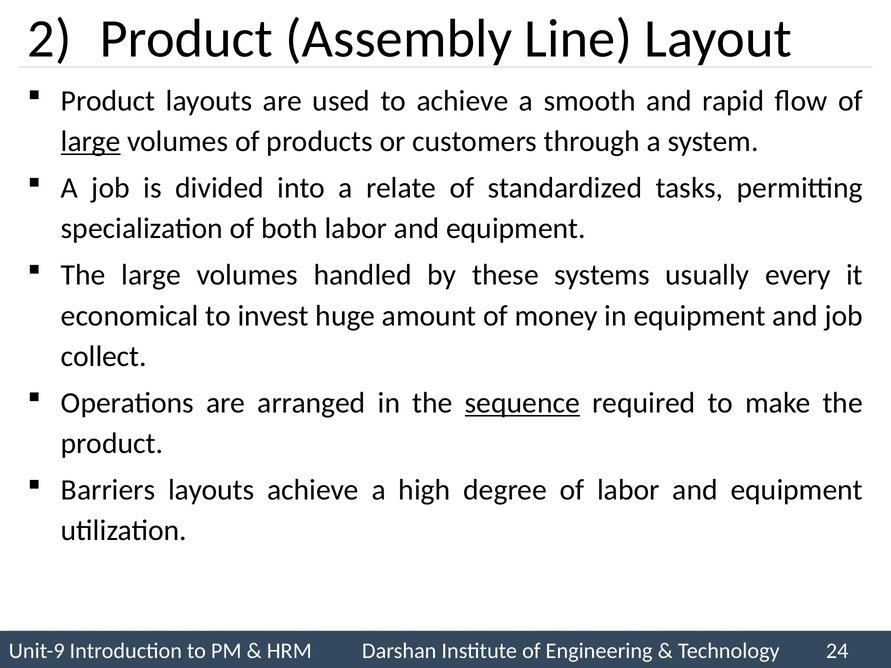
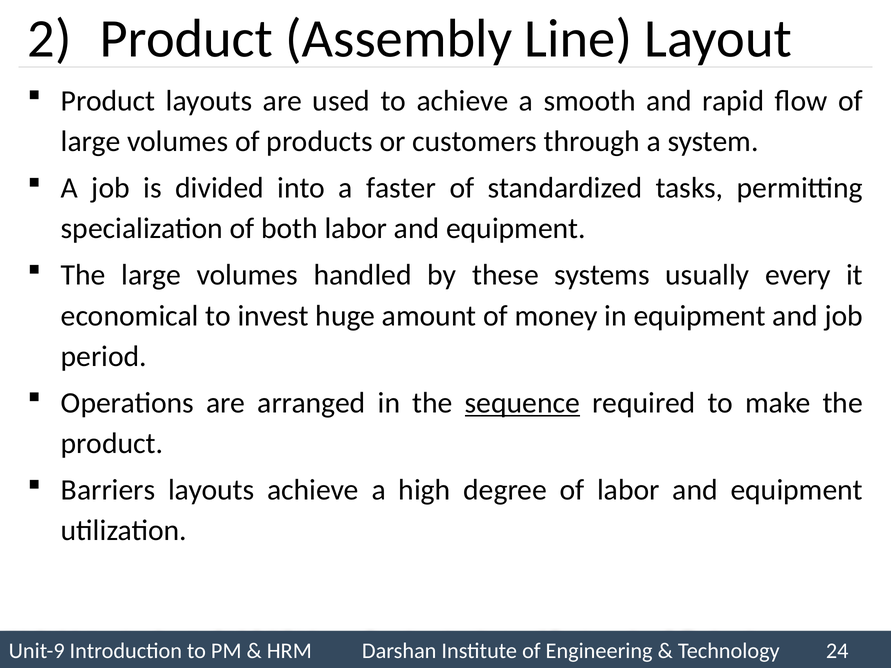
large at (91, 142) underline: present -> none
relate: relate -> faster
collect: collect -> period
